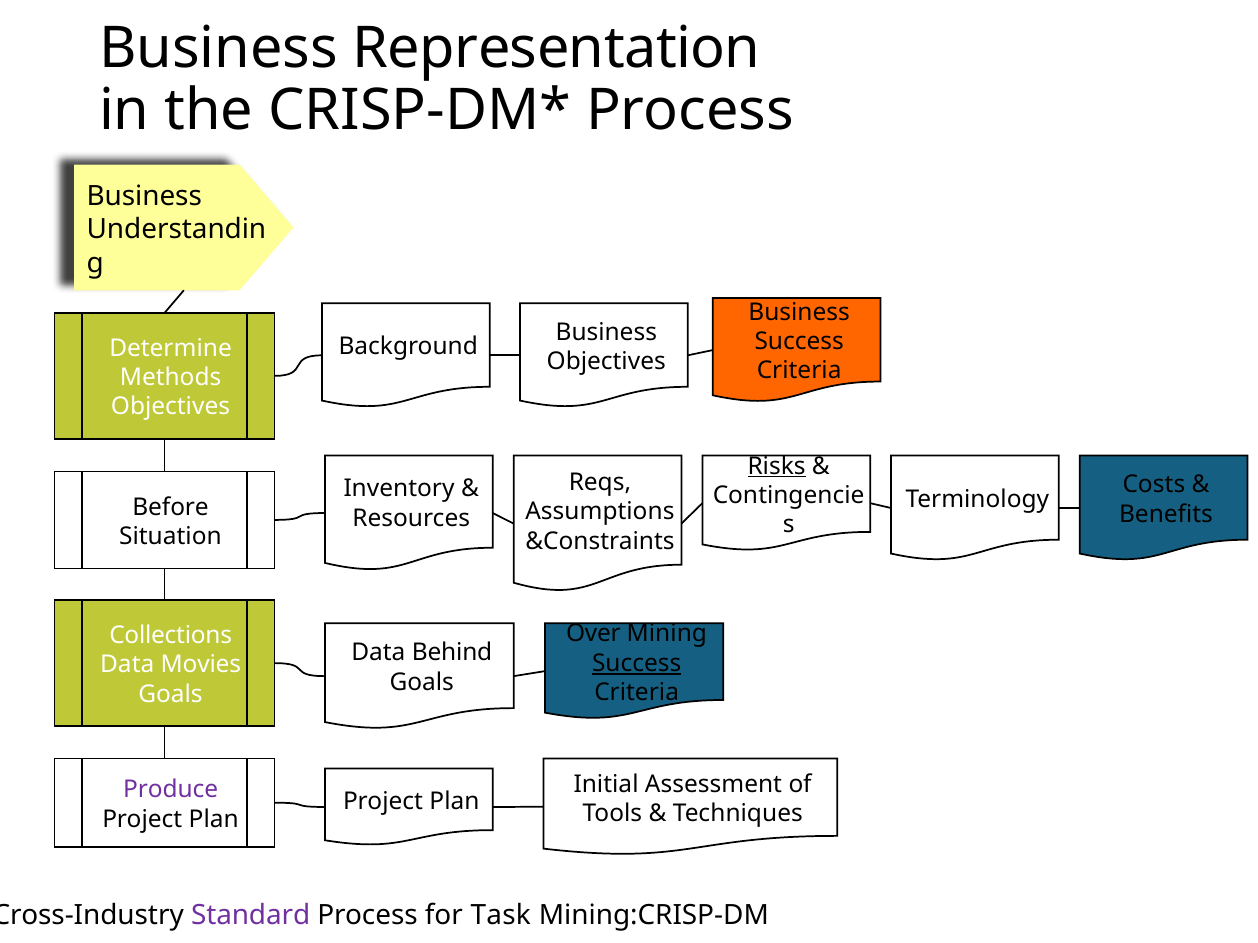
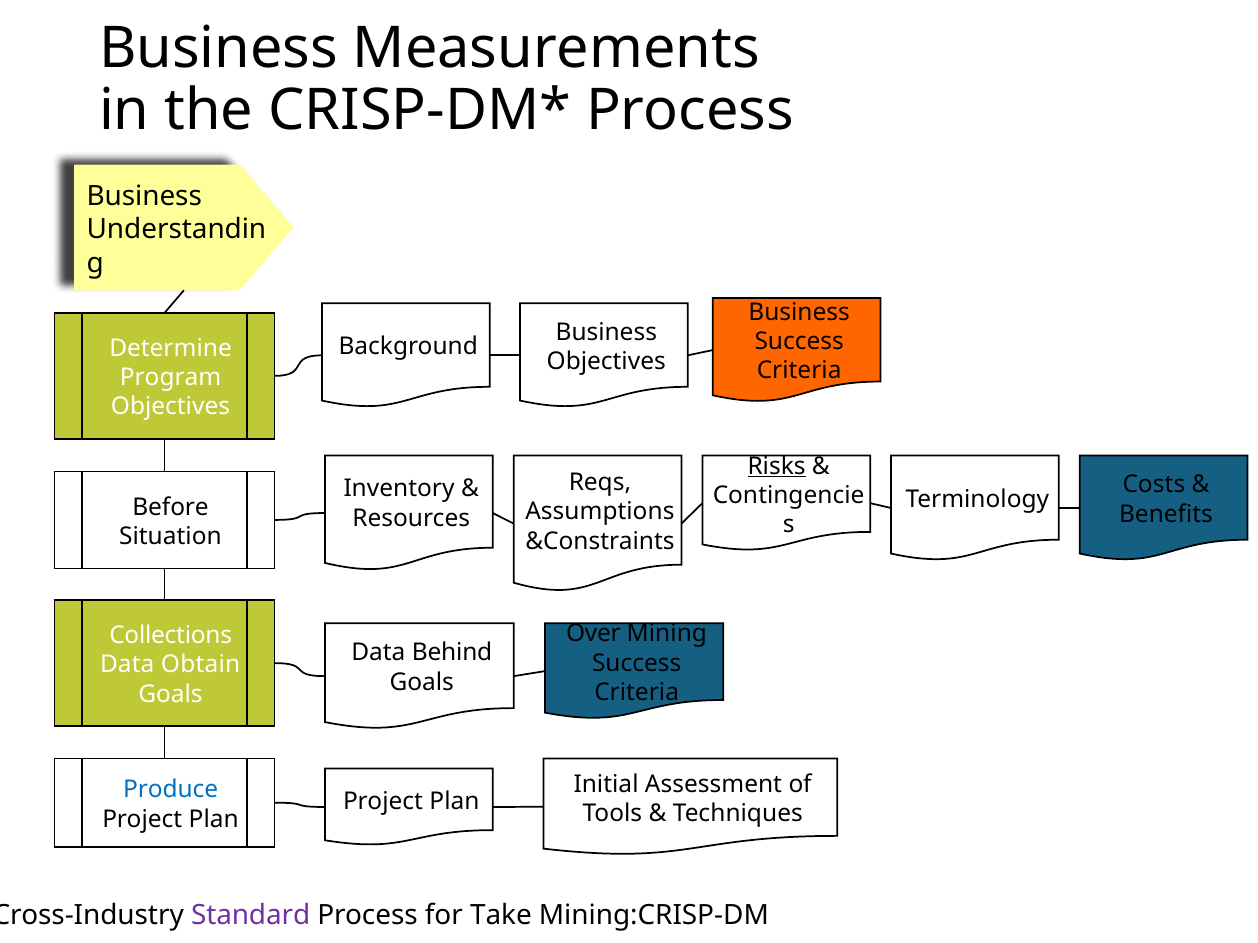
Representation: Representation -> Measurements
Methods: Methods -> Program
Success at (637, 664) underline: present -> none
Movies: Movies -> Obtain
Produce colour: purple -> blue
Task: Task -> Take
